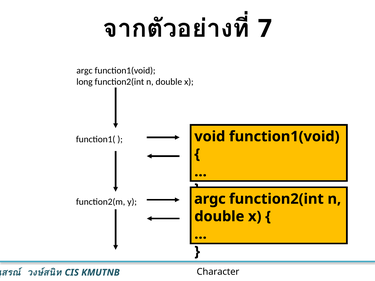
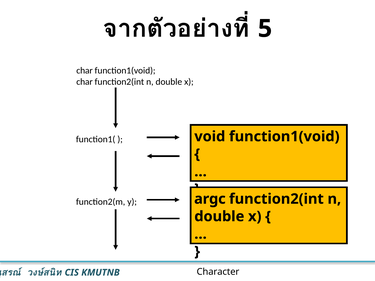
7: 7 -> 5
argc at (84, 71): argc -> char
long at (85, 82): long -> char
